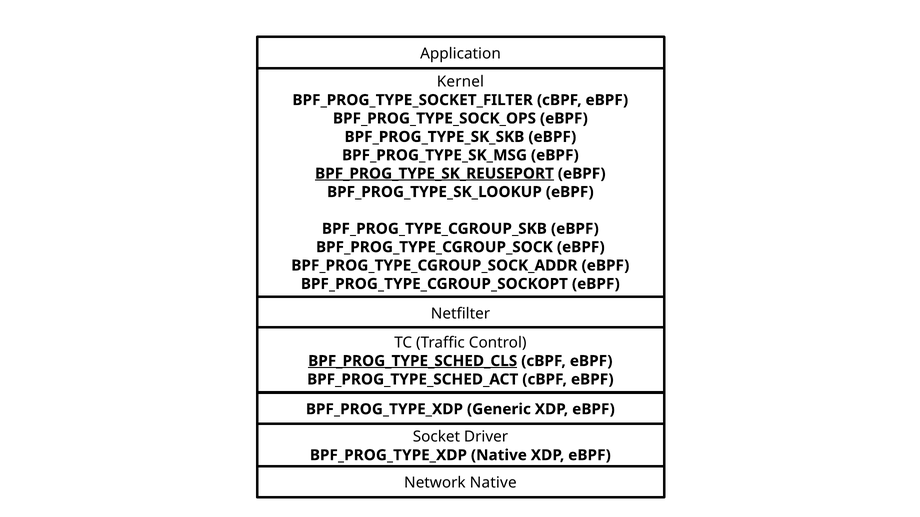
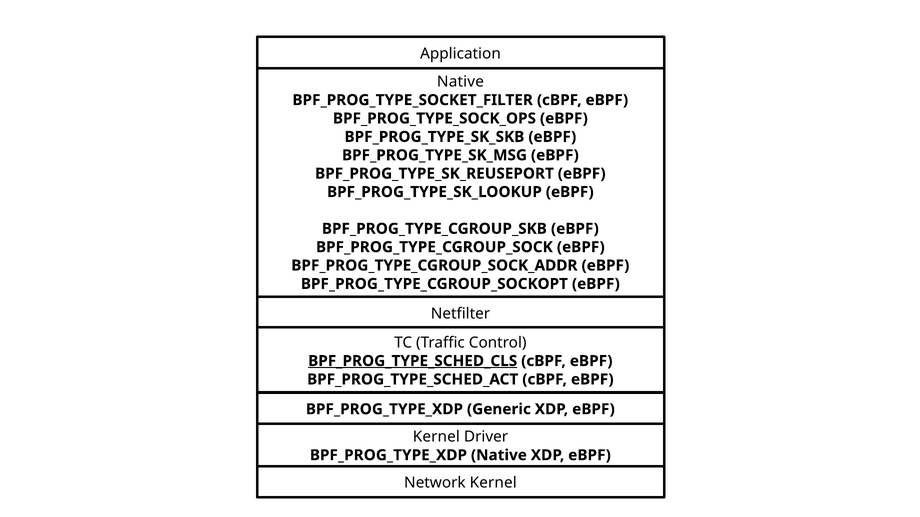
Kernel at (460, 82): Kernel -> Native
BPF_PROG_TYPE_SK_REUSEPORT underline: present -> none
Socket at (436, 437): Socket -> Kernel
Network Native: Native -> Kernel
